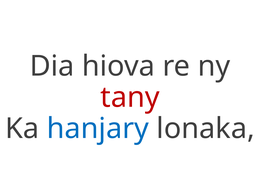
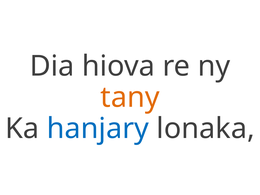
tany colour: red -> orange
